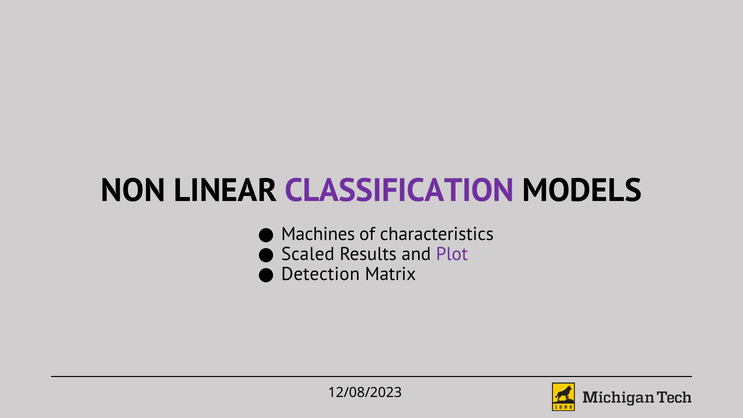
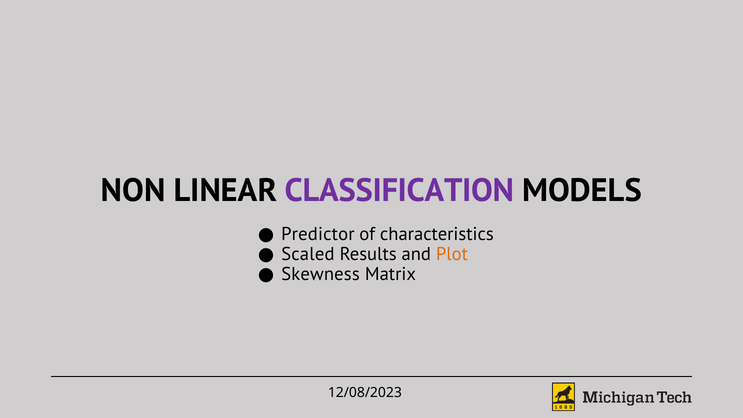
Machines: Machines -> Predictor
Plot colour: purple -> orange
Detection: Detection -> Skewness
